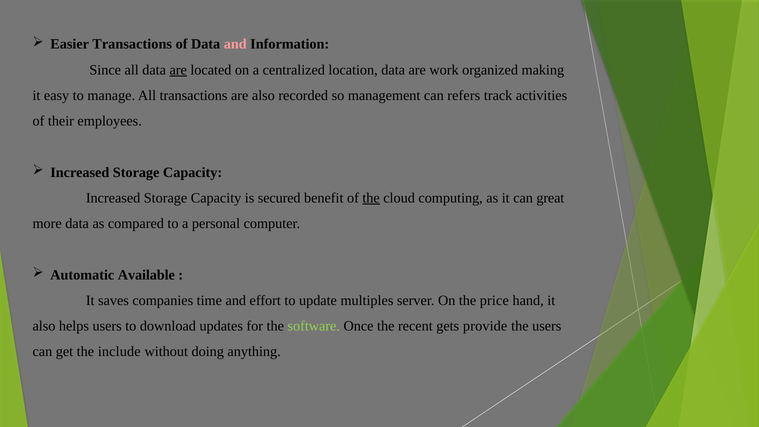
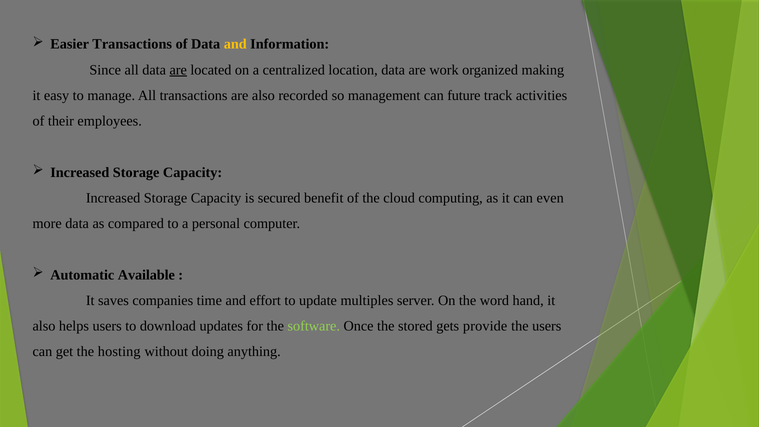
and at (235, 44) colour: pink -> yellow
refers: refers -> future
the at (371, 198) underline: present -> none
great: great -> even
price: price -> word
recent: recent -> stored
include: include -> hosting
